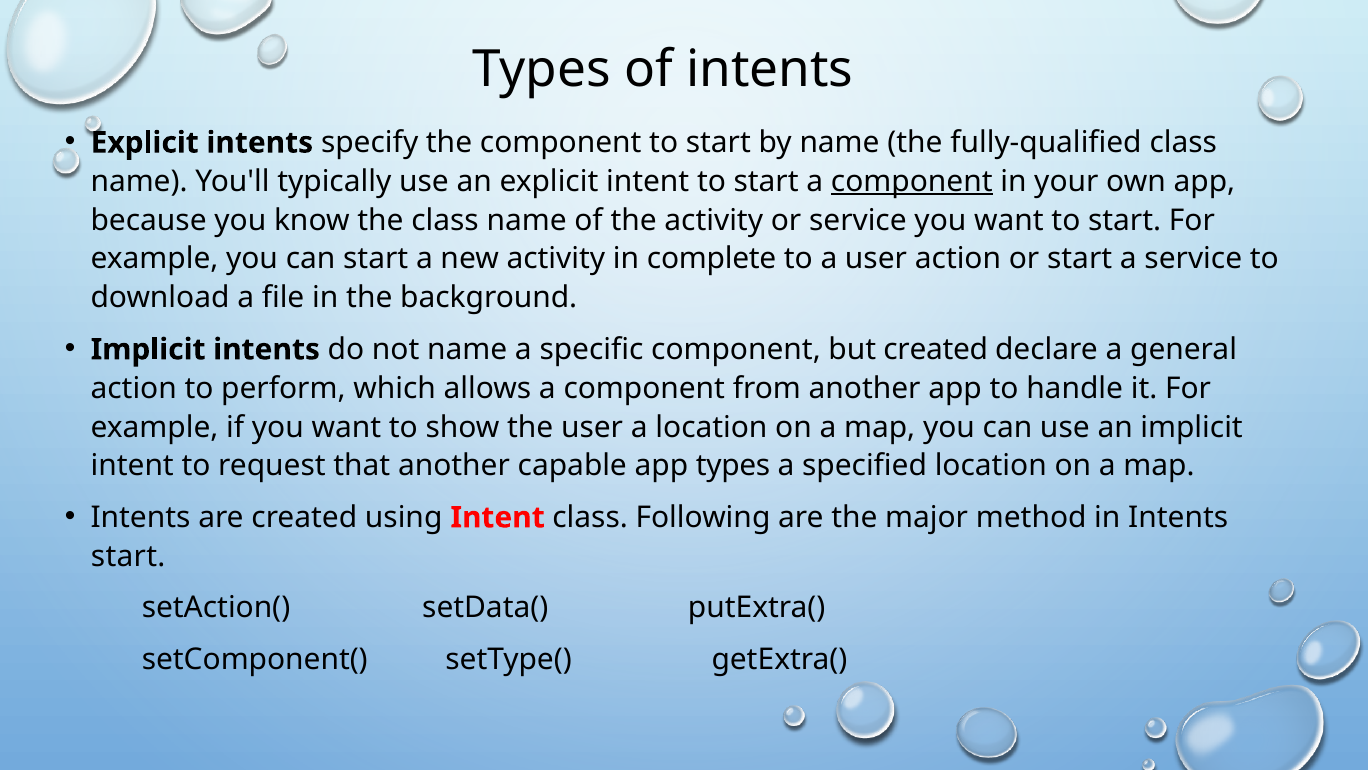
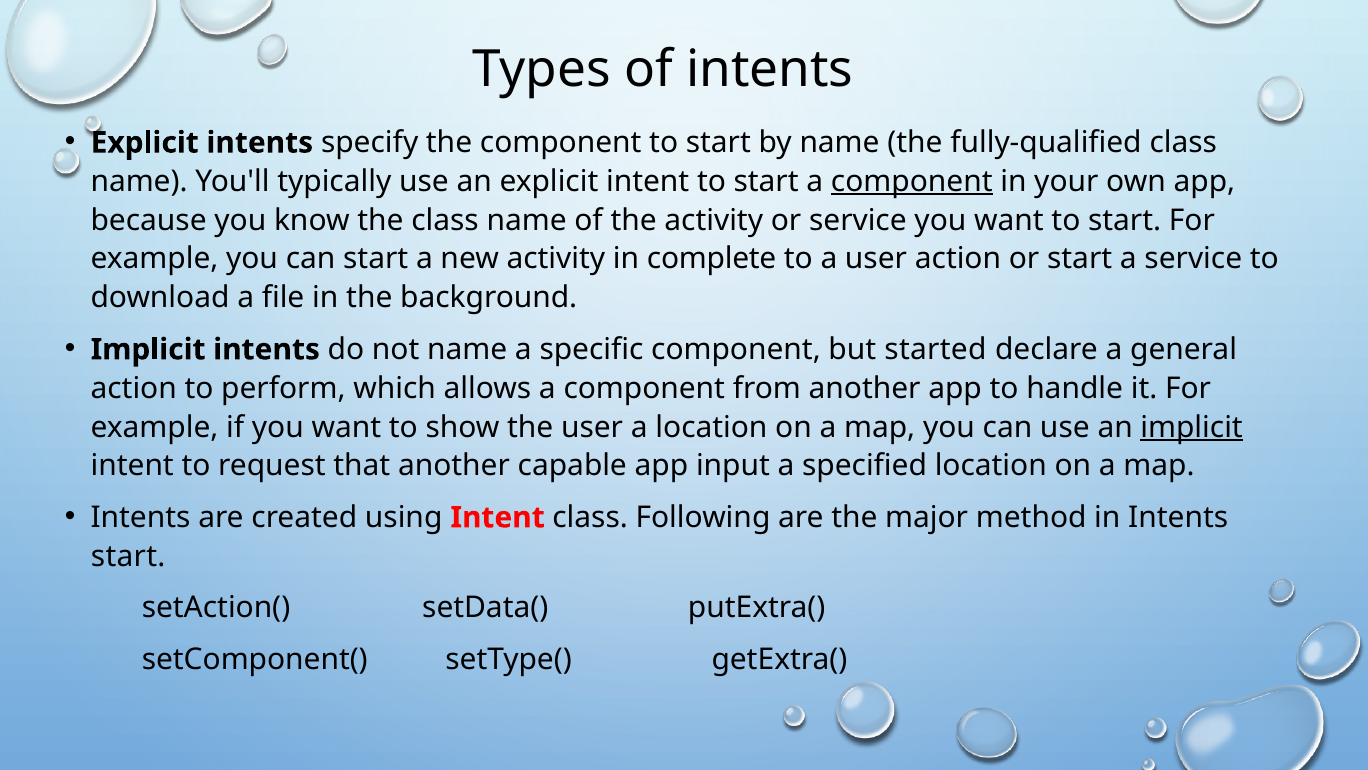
but created: created -> started
implicit at (1192, 427) underline: none -> present
app types: types -> input
